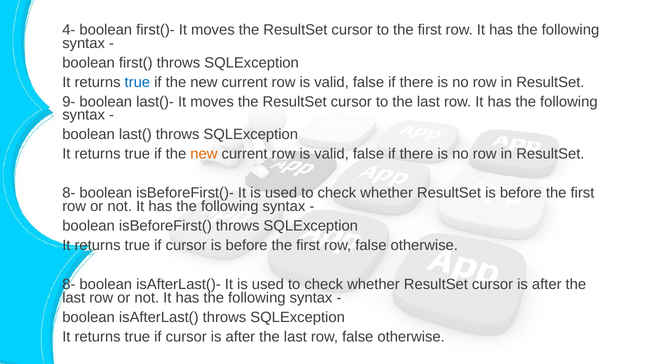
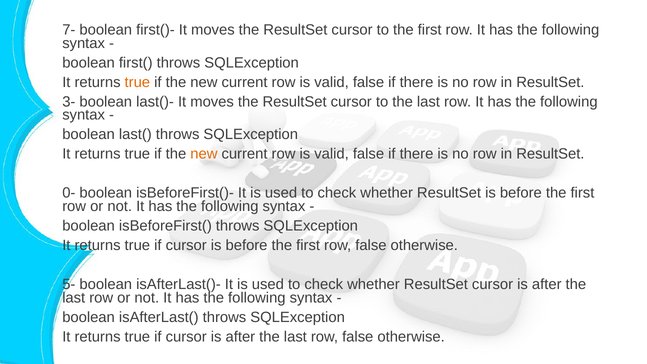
4-: 4- -> 7-
true at (137, 82) colour: blue -> orange
9-: 9- -> 3-
8- at (69, 193): 8- -> 0-
8- at (69, 284): 8- -> 5-
